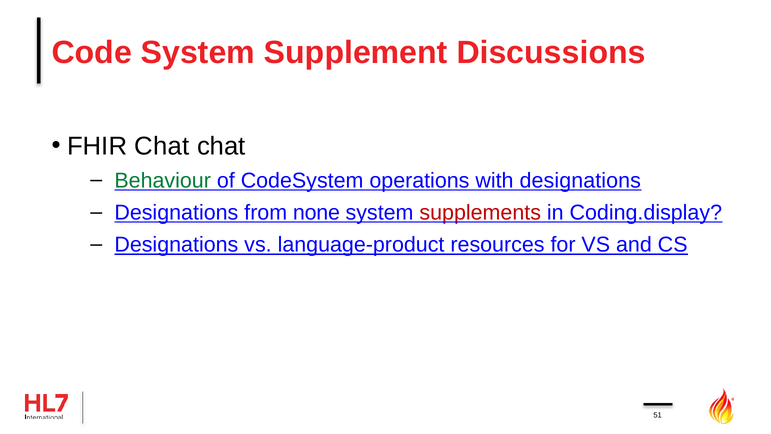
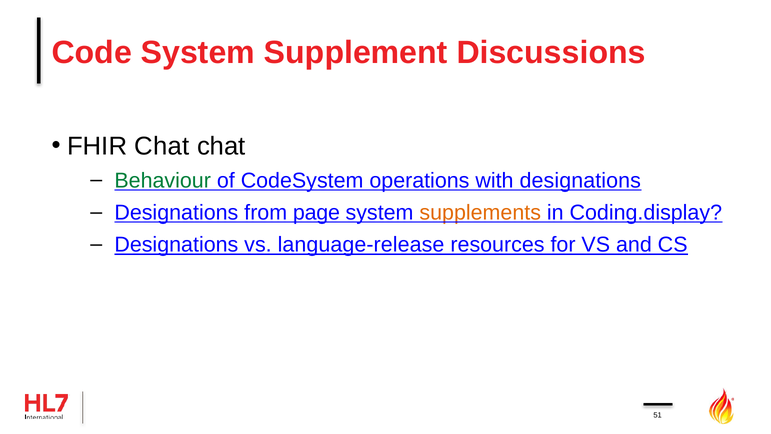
none: none -> page
supplements colour: red -> orange
language-product: language-product -> language-release
